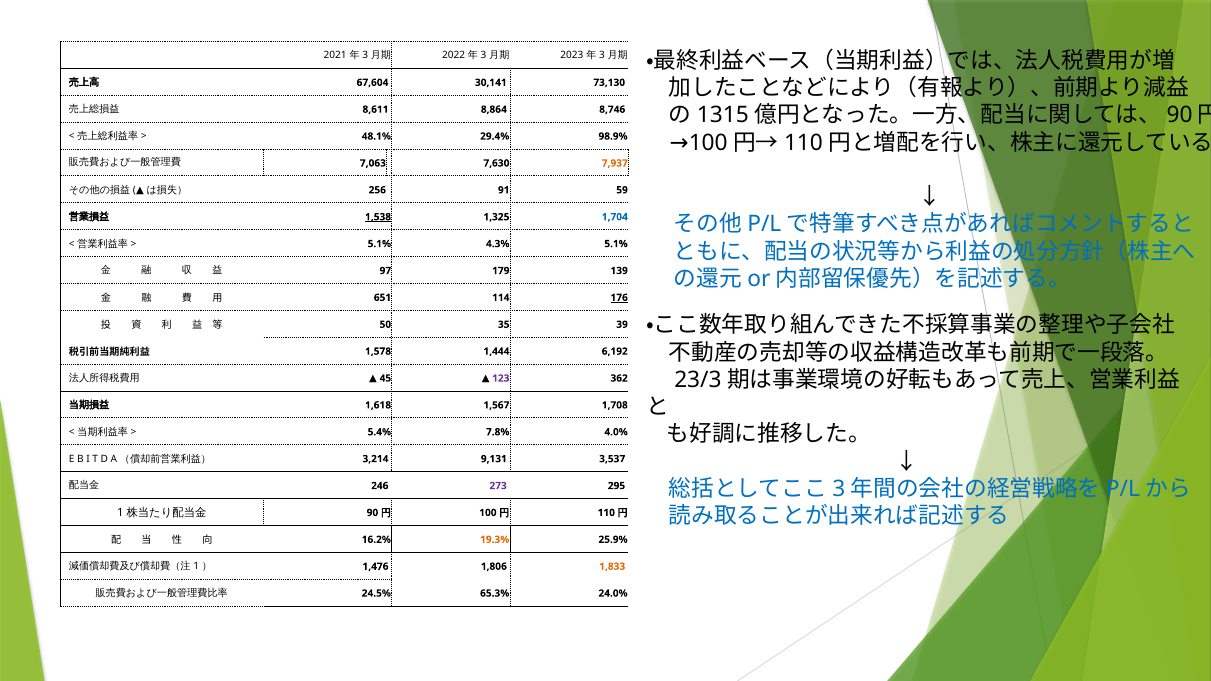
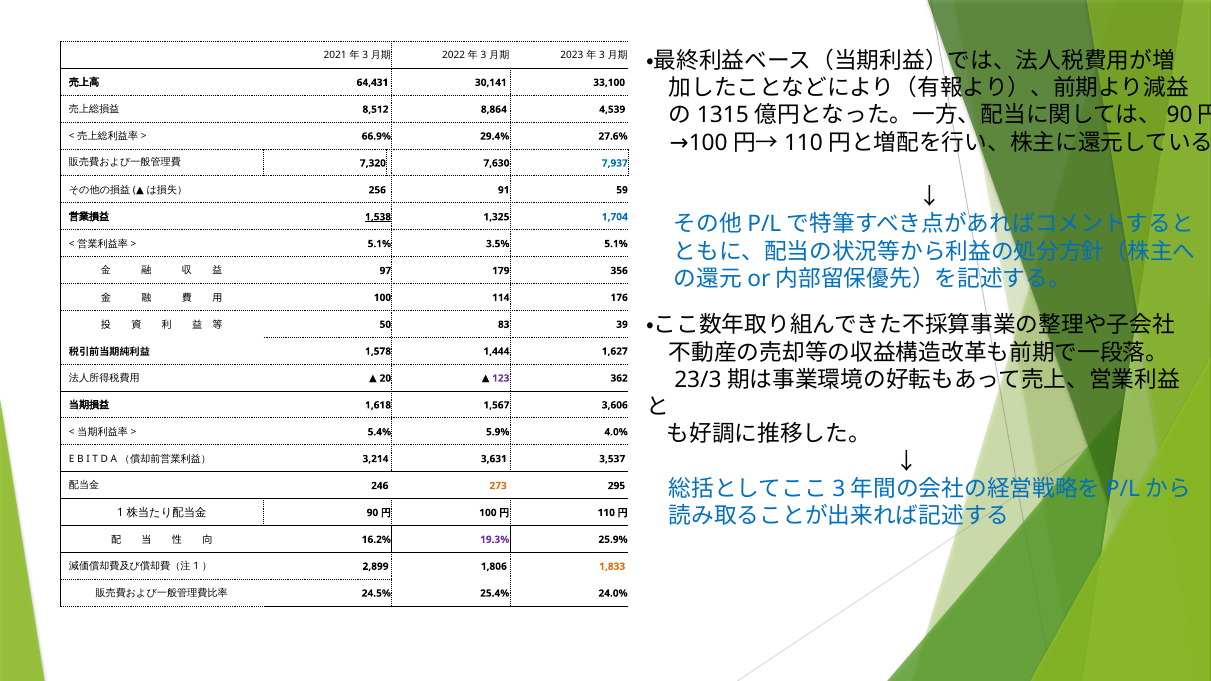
67,604: 67,604 -> 64,431
73,130: 73,130 -> 33,100
8,611: 8,611 -> 8,512
8,746: 8,746 -> 4,539
48.1%: 48.1% -> 66.9%
98.9%: 98.9% -> 27.6%
7,063: 7,063 -> 7,320
7,937 colour: orange -> blue
4.3%: 4.3% -> 3.5%
139: 139 -> 356
651 at (382, 298): 651 -> 100
176 underline: present -> none
35: 35 -> 83
6,192: 6,192 -> 1,627
45: 45 -> 20
1,708: 1,708 -> 3,606
7.8%: 7.8% -> 5.9%
9,131: 9,131 -> 3,631
273 colour: purple -> orange
19.3% colour: orange -> purple
1,476: 1,476 -> 2,899
65.3%: 65.3% -> 25.4%
